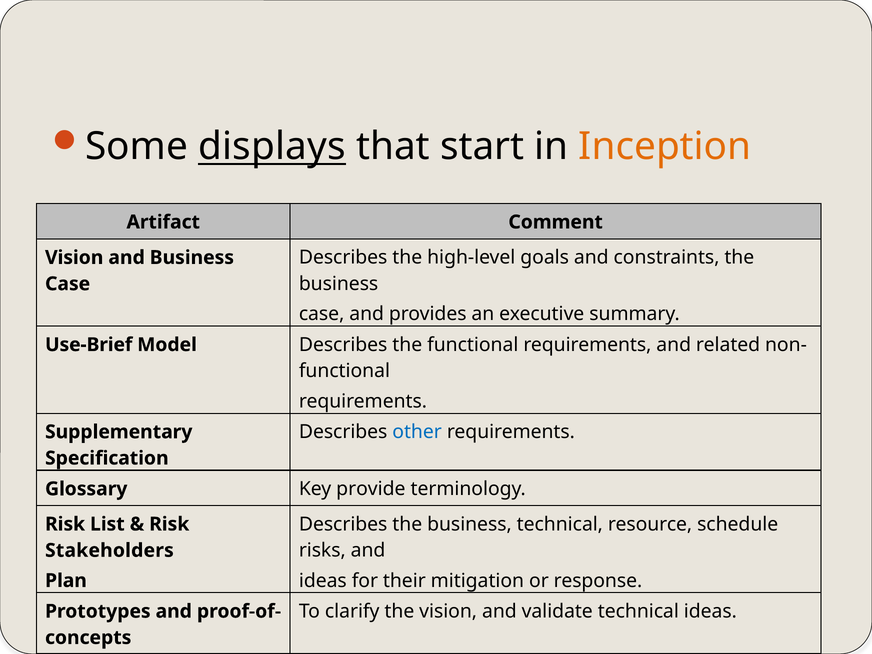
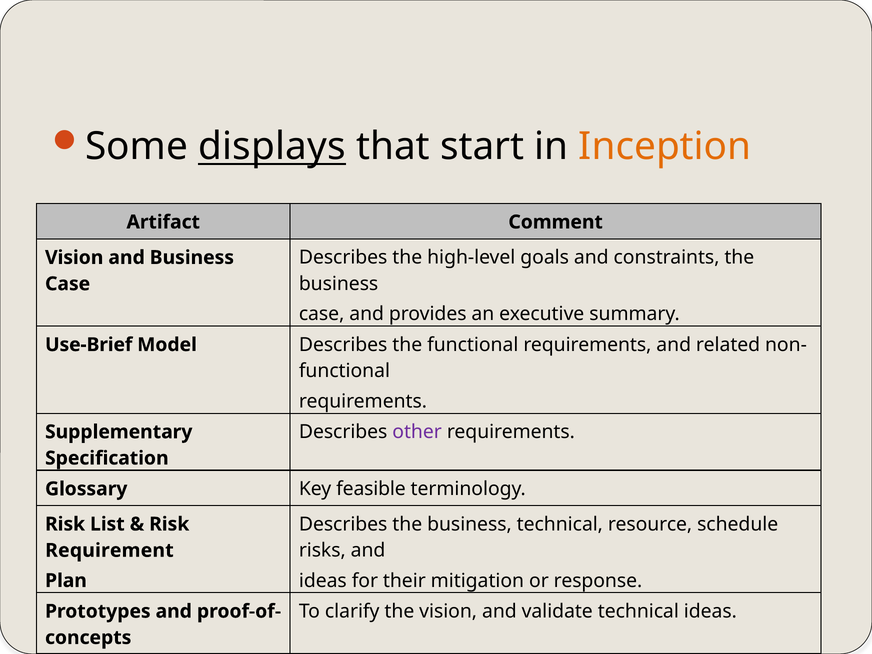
other colour: blue -> purple
provide: provide -> feasible
Stakeholders: Stakeholders -> Requirement
